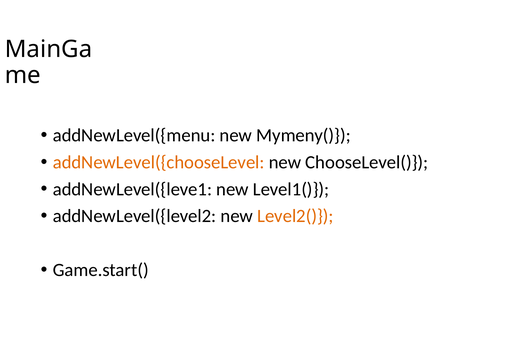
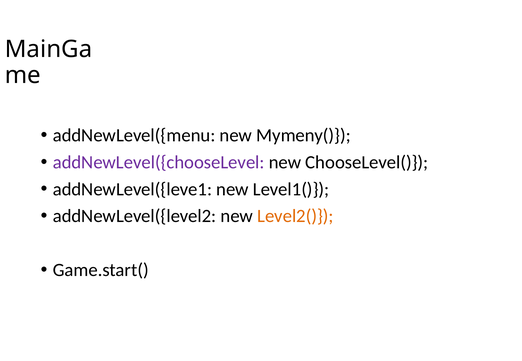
addNewLevel({chooseLevel colour: orange -> purple
